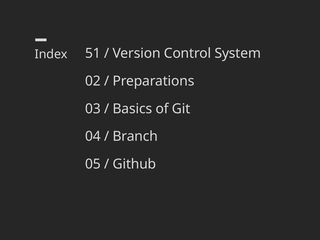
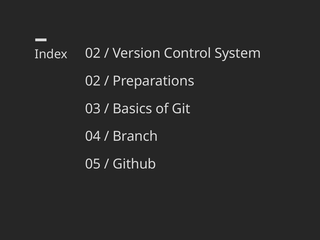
51 at (93, 53): 51 -> 02
